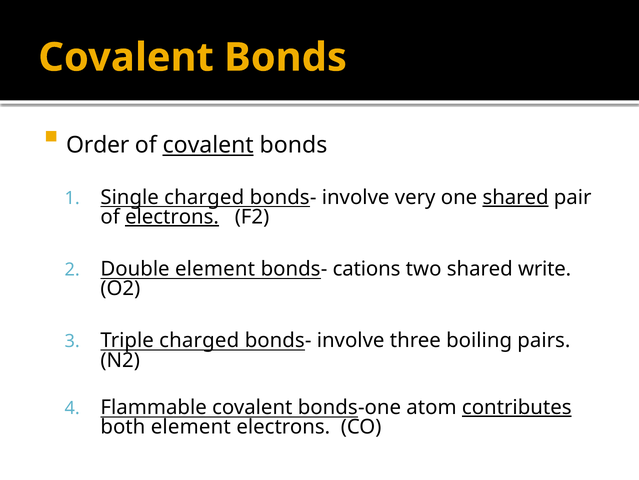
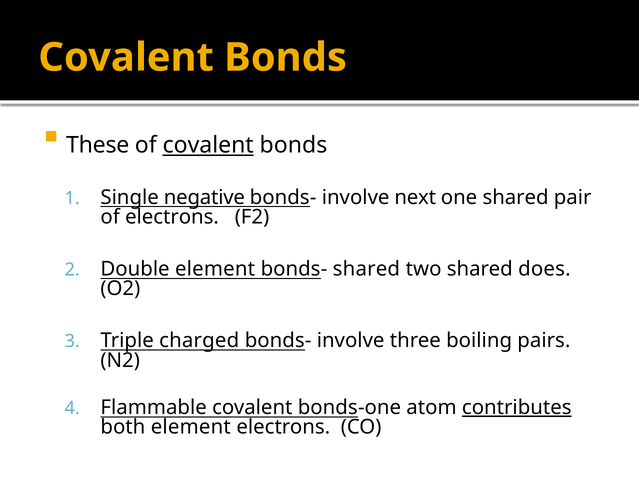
Order: Order -> These
Single charged: charged -> negative
very: very -> next
shared at (516, 197) underline: present -> none
electrons at (172, 217) underline: present -> none
bonds- cations: cations -> shared
write: write -> does
